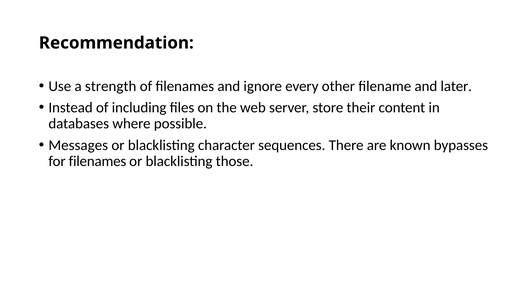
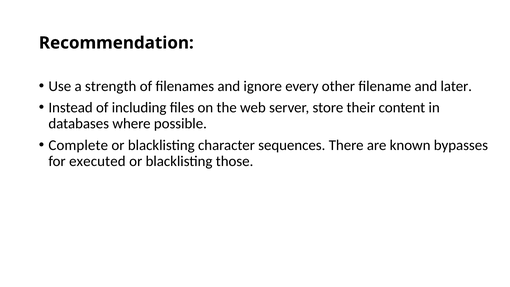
Messages: Messages -> Complete
for filenames: filenames -> executed
